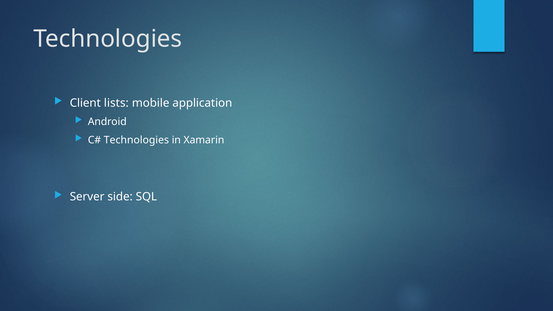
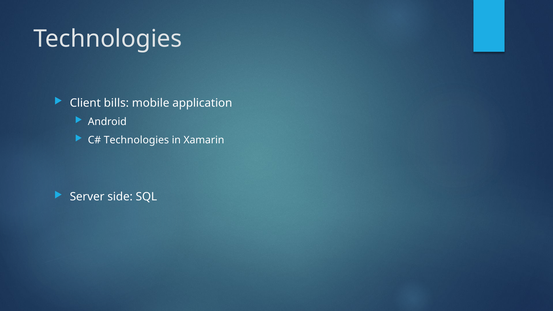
lists: lists -> bills
